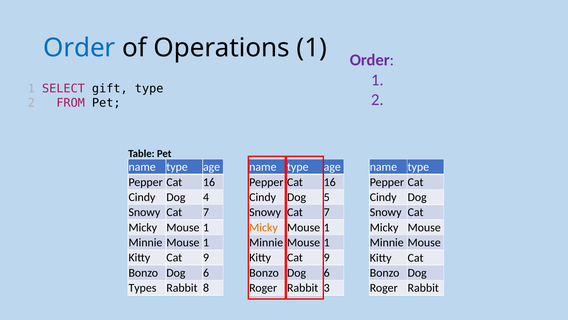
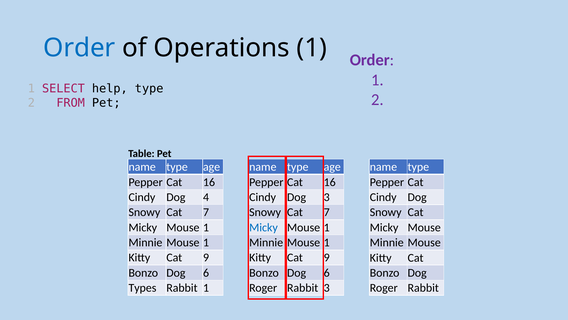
gift: gift -> help
Dog 5: 5 -> 3
Micky at (264, 227) colour: orange -> blue
Rabbit 8: 8 -> 1
